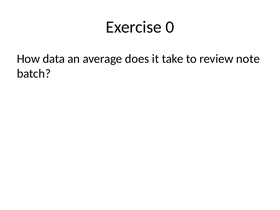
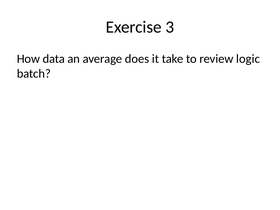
0: 0 -> 3
note: note -> logic
